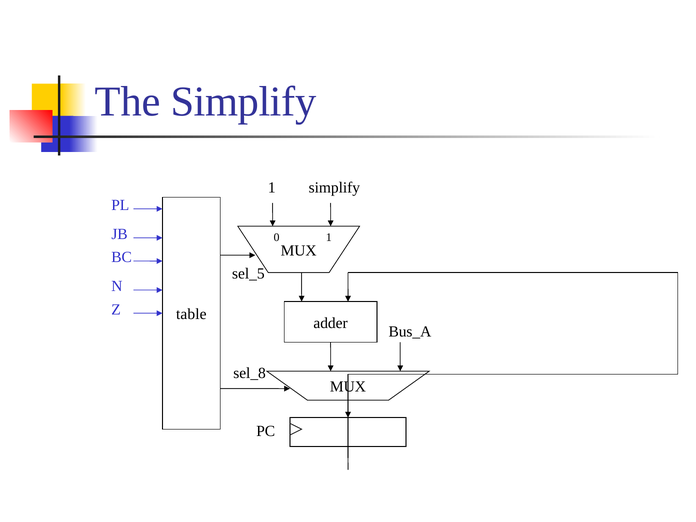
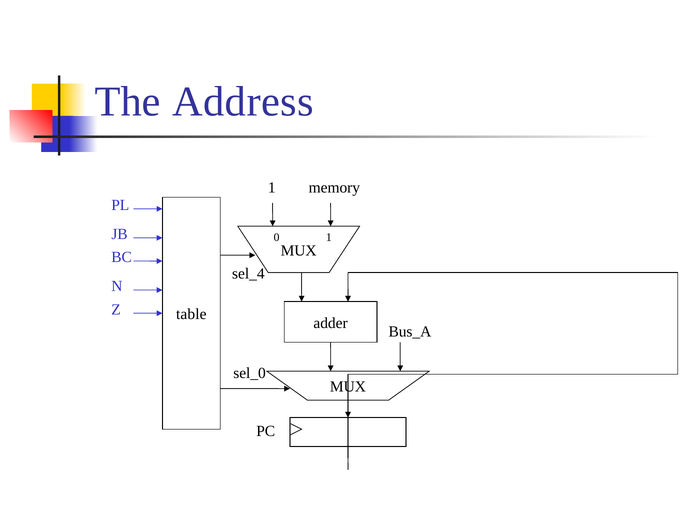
The Simplify: Simplify -> Address
1 simplify: simplify -> memory
sel_5: sel_5 -> sel_4
sel_8: sel_8 -> sel_0
